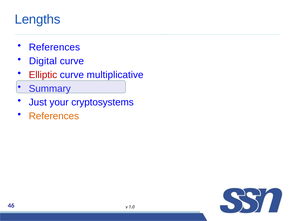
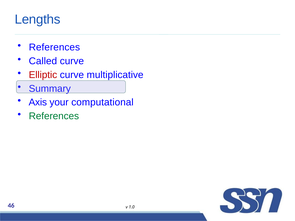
Digital: Digital -> Called
Just: Just -> Axis
cryptosystems: cryptosystems -> computational
References at (54, 116) colour: orange -> green
